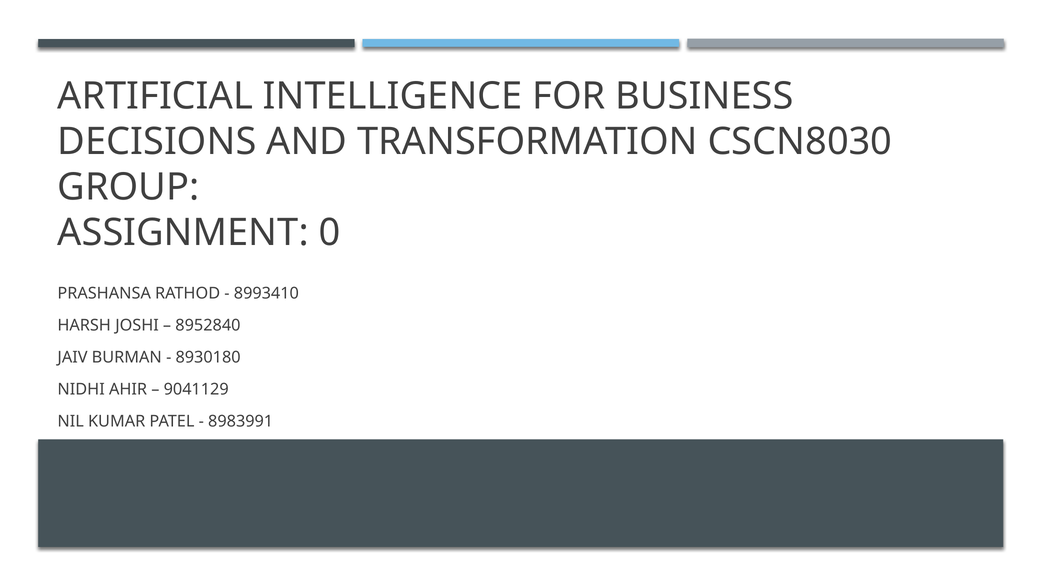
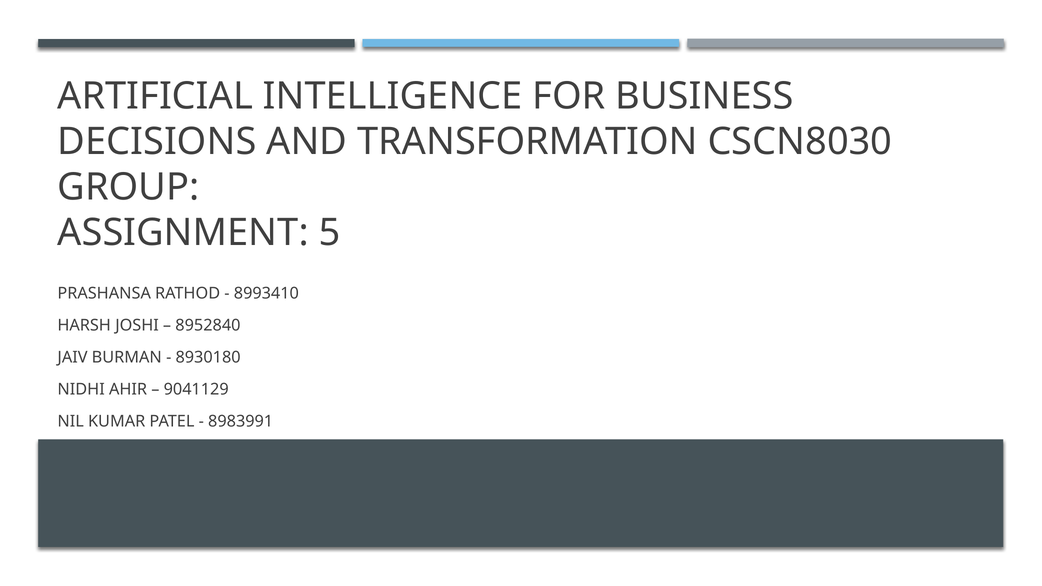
0: 0 -> 5
